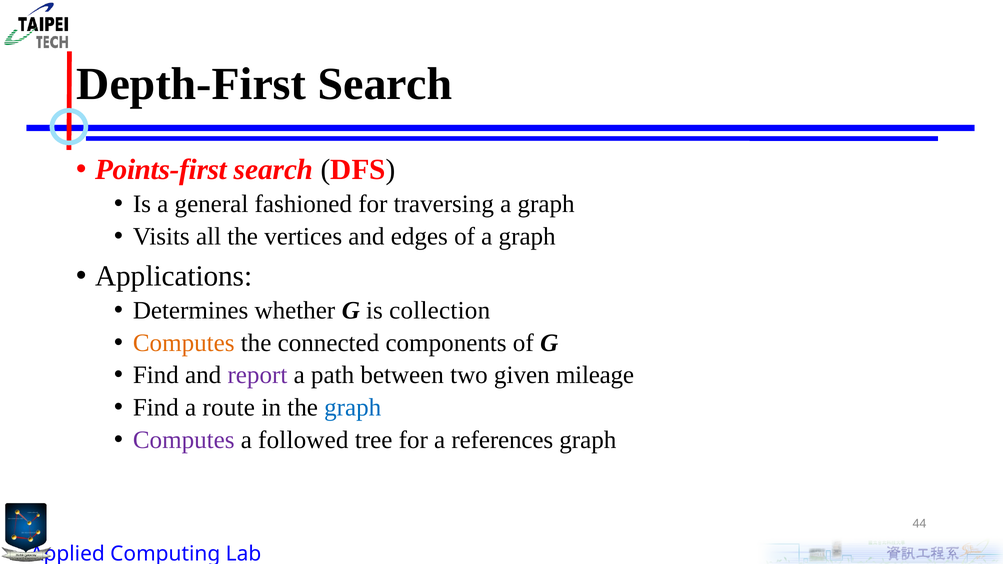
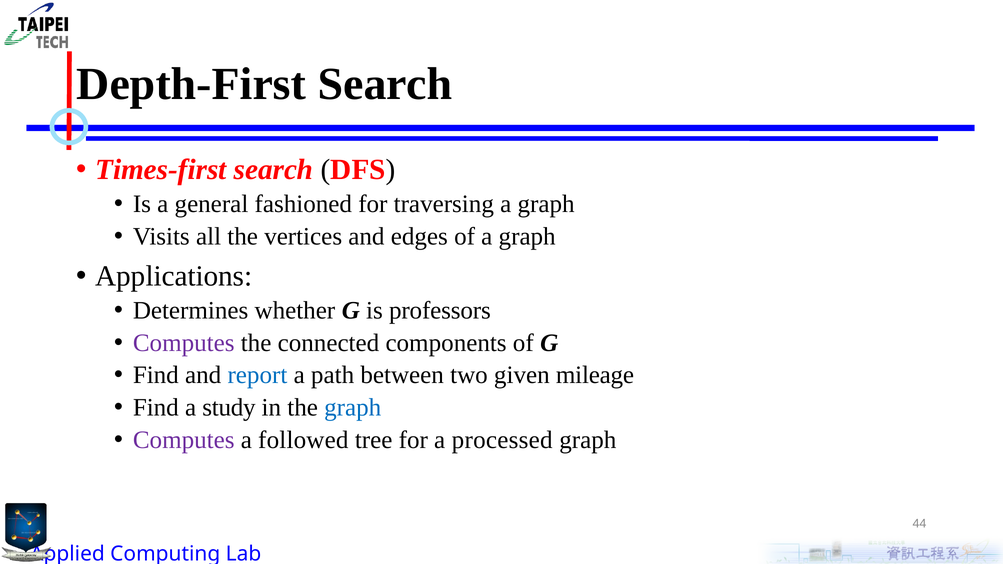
Points-first: Points-first -> Times-first
collection: collection -> professors
Computes at (184, 343) colour: orange -> purple
report colour: purple -> blue
route: route -> study
references: references -> processed
